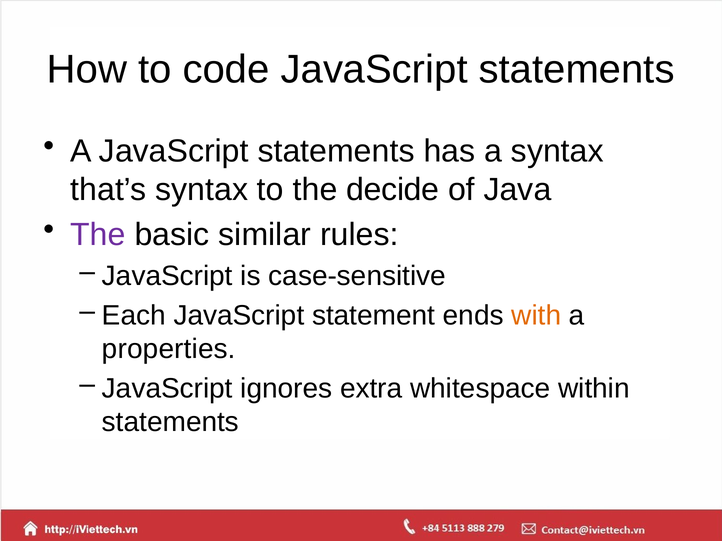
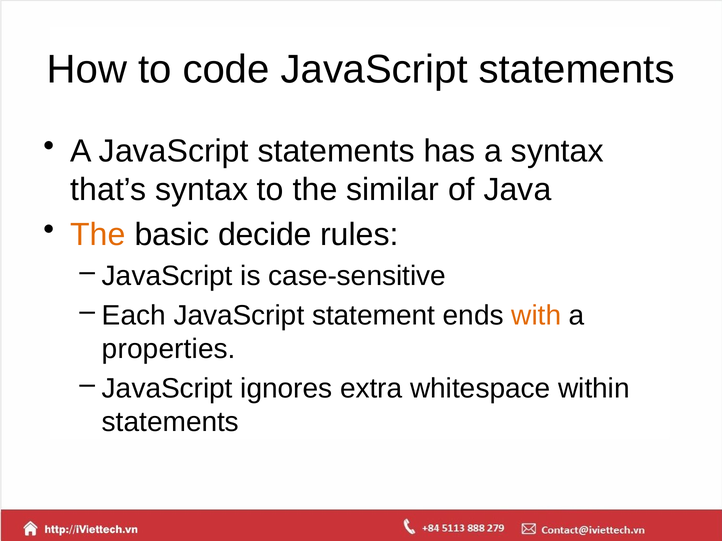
decide: decide -> similar
The at (98, 235) colour: purple -> orange
similar: similar -> decide
